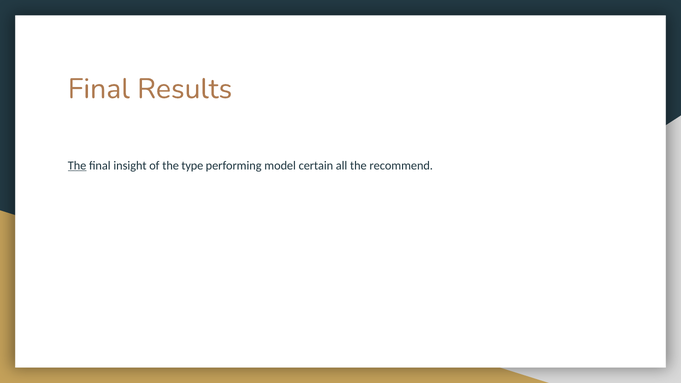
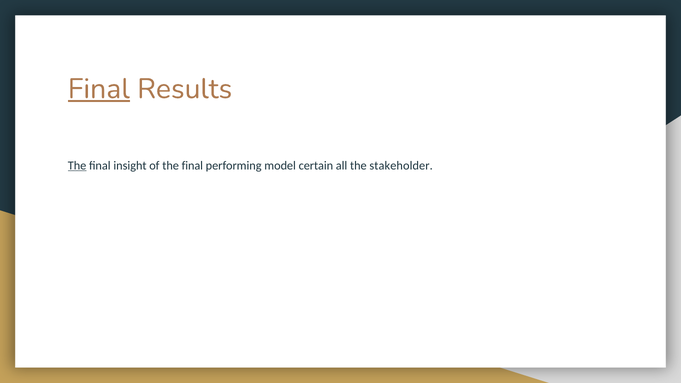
Final at (99, 89) underline: none -> present
of the type: type -> final
recommend: recommend -> stakeholder
